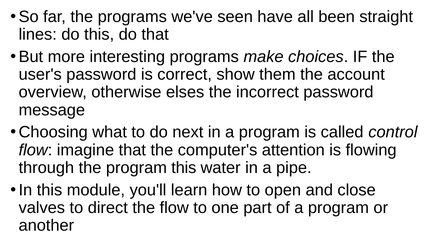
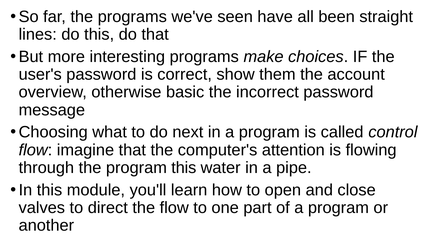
elses: elses -> basic
